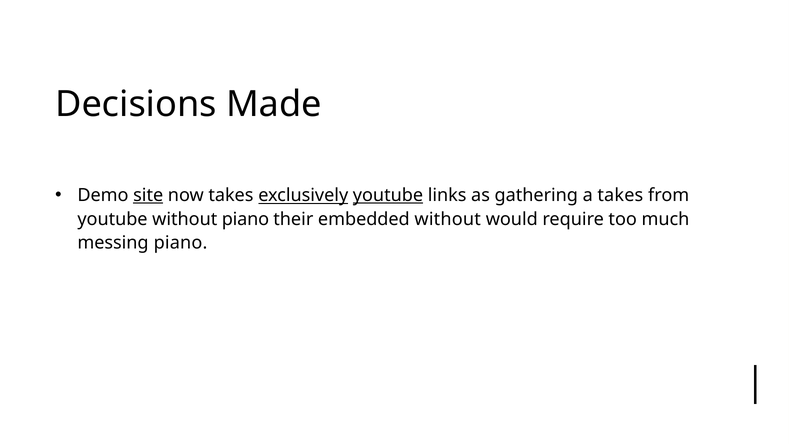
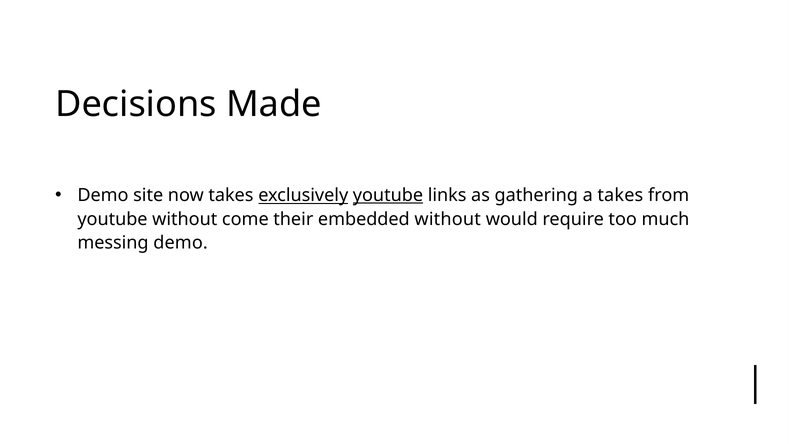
site underline: present -> none
without piano: piano -> come
messing piano: piano -> demo
